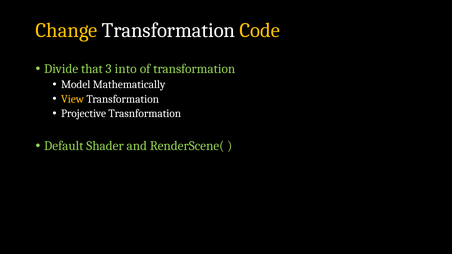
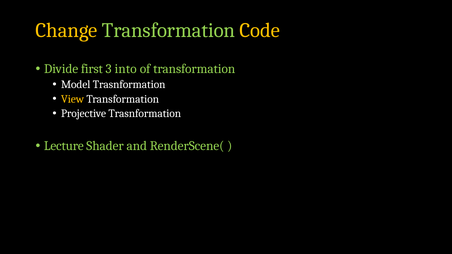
Transformation at (169, 31) colour: white -> light green
that: that -> first
Model Mathematically: Mathematically -> Trasnformation
Default: Default -> Lecture
